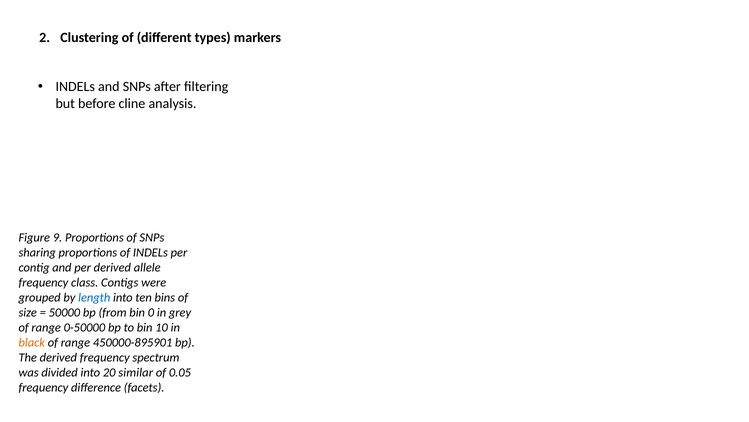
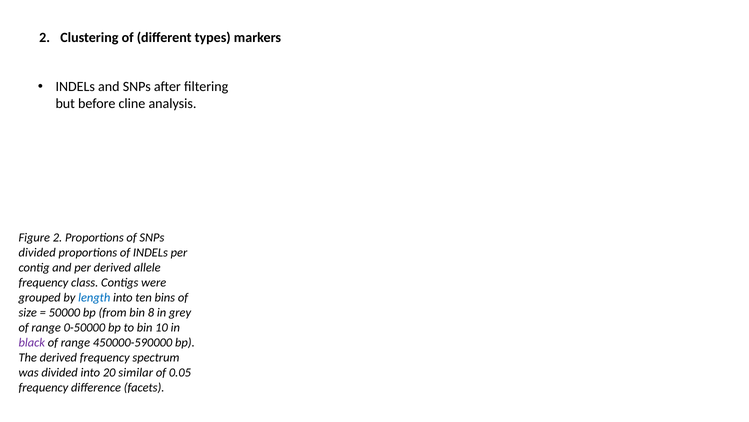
Figure 9: 9 -> 2
sharing at (37, 252): sharing -> divided
0: 0 -> 8
black colour: orange -> purple
450000-895901: 450000-895901 -> 450000-590000
